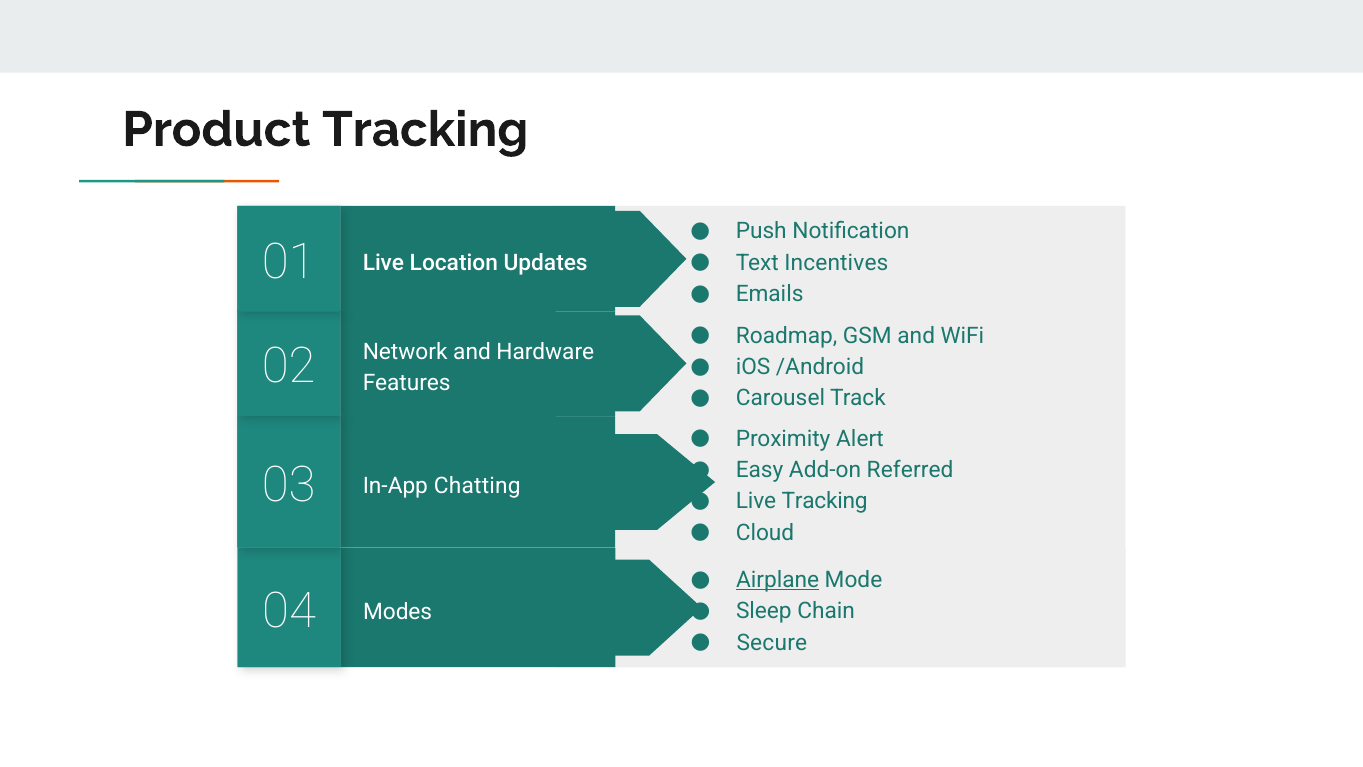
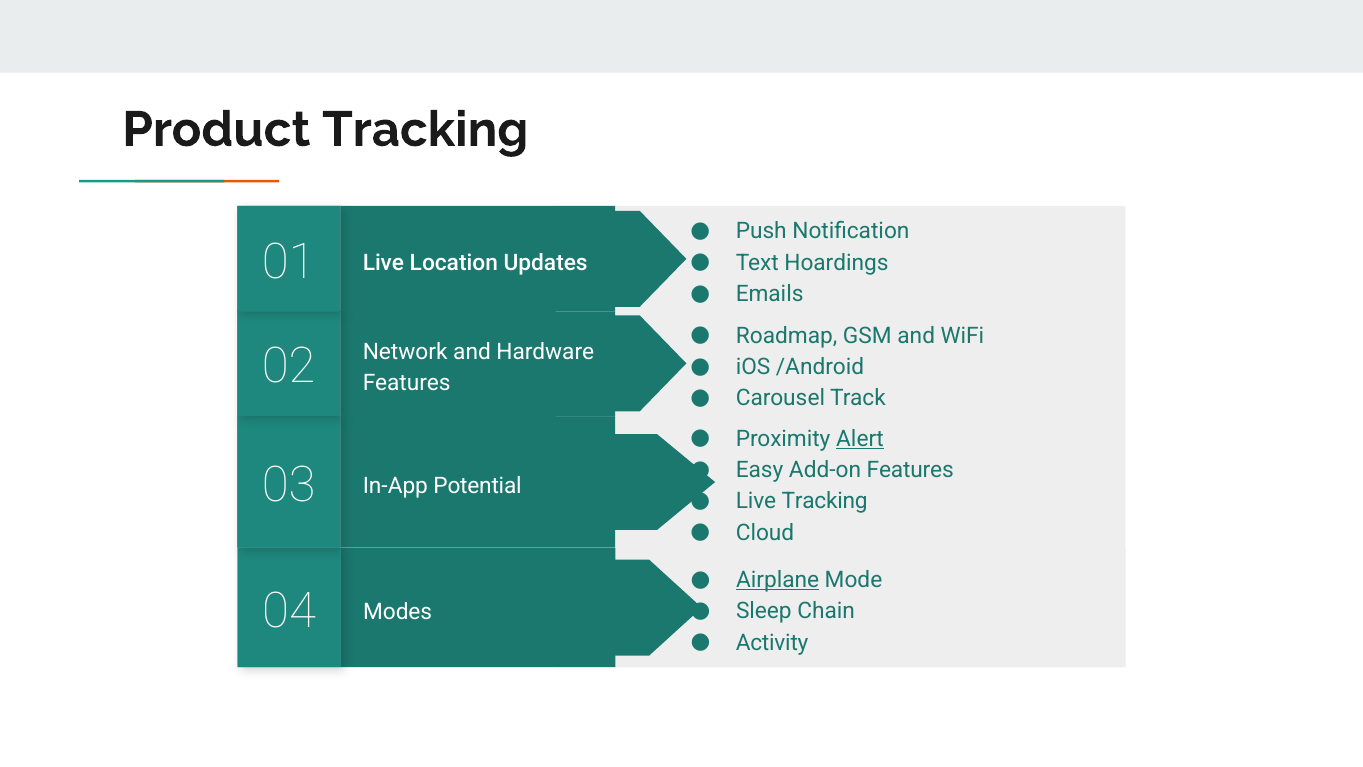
Incentives: Incentives -> Hoardings
Alert underline: none -> present
Add-on Referred: Referred -> Features
Chatting: Chatting -> Potential
Secure: Secure -> Activity
